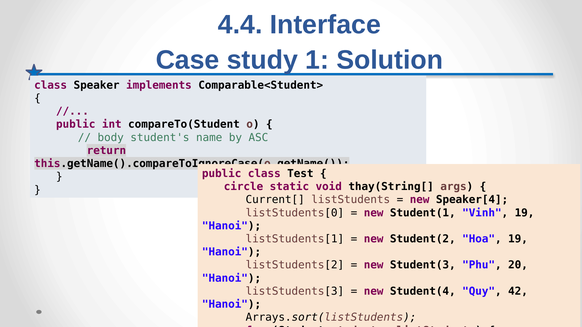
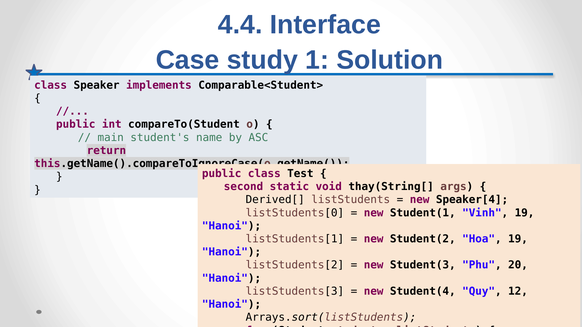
body: body -> main
circle: circle -> second
Current[: Current[ -> Derived[
42: 42 -> 12
